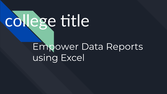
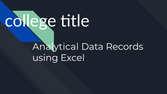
Empower: Empower -> Analytical
Reports: Reports -> Records
